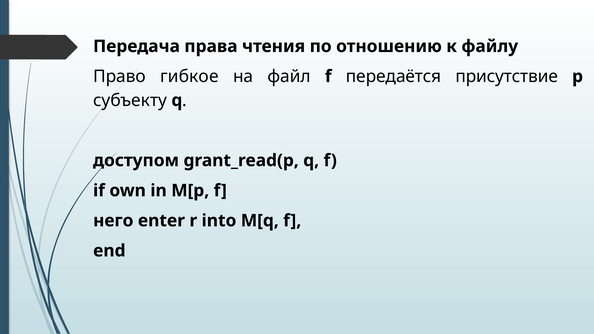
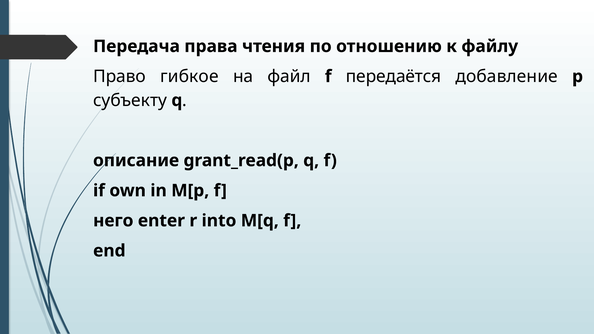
присутствие: присутствие -> добавление
доступом: доступом -> описание
